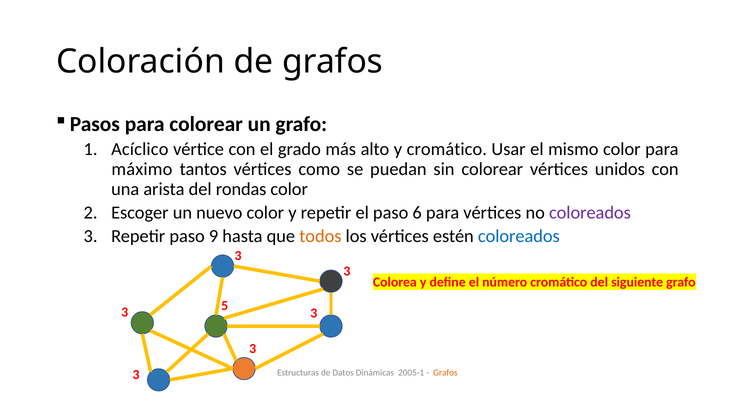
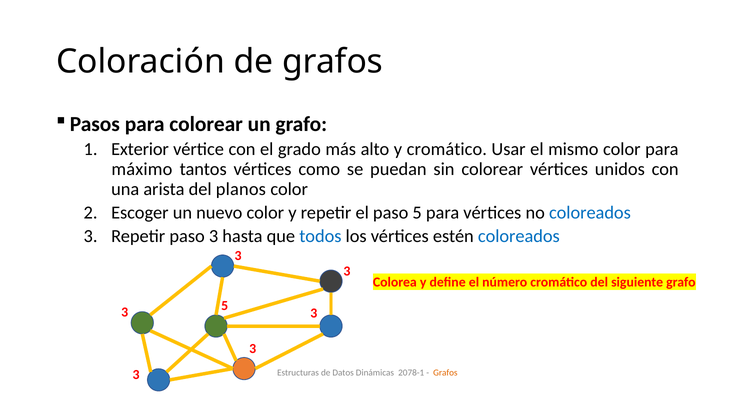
Acíclico: Acíclico -> Exterior
rondas: rondas -> planos
paso 6: 6 -> 5
coloreados at (590, 213) colour: purple -> blue
paso 9: 9 -> 3
todos colour: orange -> blue
2005-1: 2005-1 -> 2078-1
